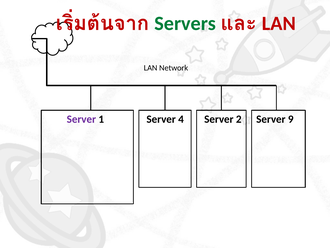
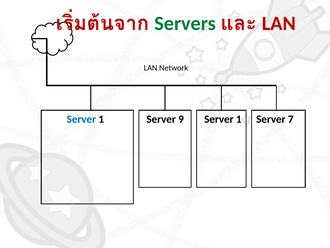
Server at (81, 119) colour: purple -> blue
4: 4 -> 9
2 at (239, 119): 2 -> 1
9: 9 -> 7
